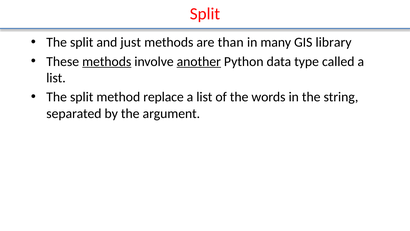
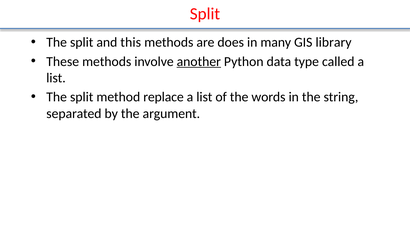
just: just -> this
than: than -> does
methods at (107, 61) underline: present -> none
